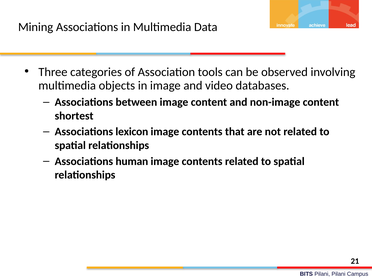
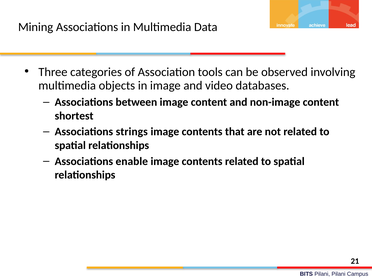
lexicon: lexicon -> strings
human: human -> enable
